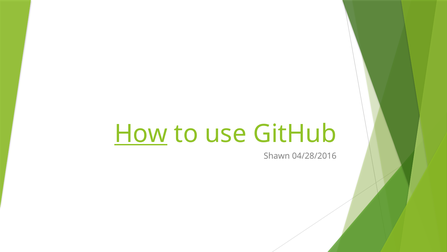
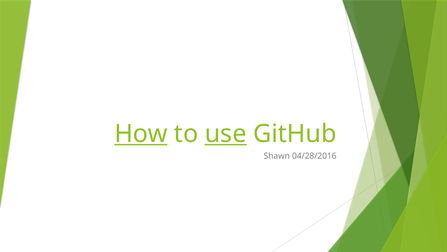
use underline: none -> present
